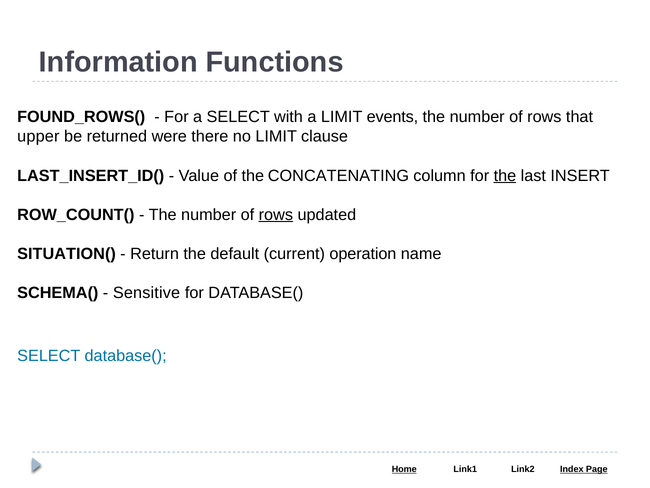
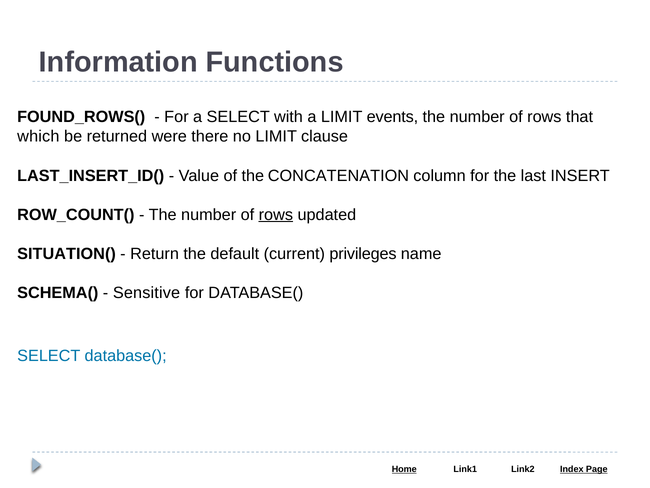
upper: upper -> which
CONCATENATING: CONCATENATING -> CONCATENATION
the at (505, 175) underline: present -> none
operation: operation -> privileges
